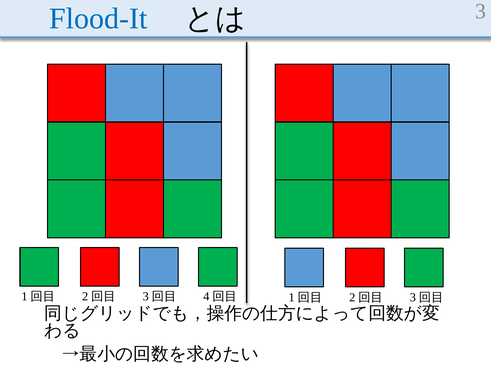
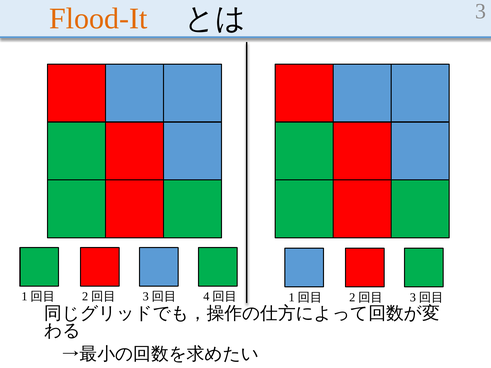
Flood-It colour: blue -> orange
